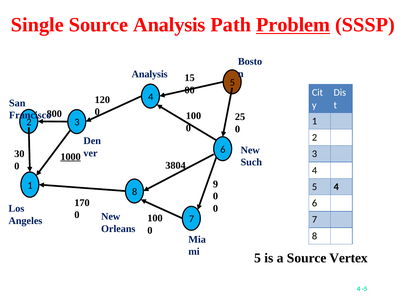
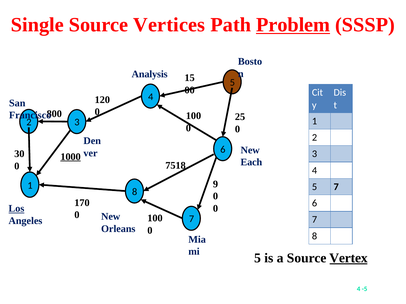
Source Analysis: Analysis -> Vertices
Such: Such -> Each
3804: 3804 -> 7518
5 4: 4 -> 7
Los underline: none -> present
Vertex underline: none -> present
